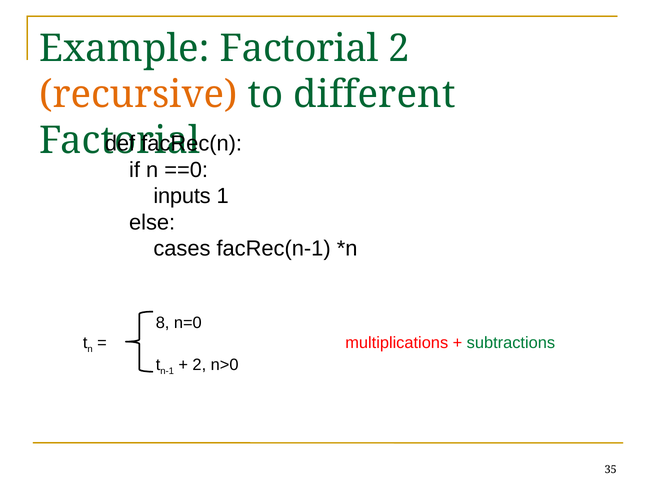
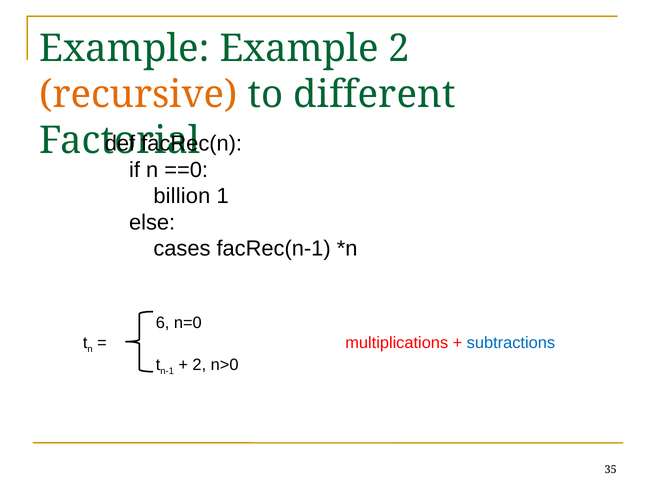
Example Factorial: Factorial -> Example
inputs: inputs -> billion
8: 8 -> 6
subtractions colour: green -> blue
